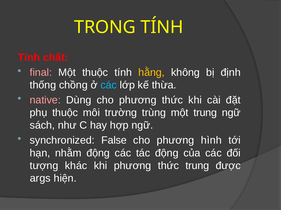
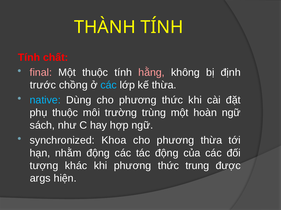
TRONG: TRONG -> THÀNH
hằng colour: yellow -> pink
thống: thống -> trước
native colour: pink -> light blue
một trung: trung -> hoàn
False: False -> Khoa
phương hình: hình -> thừa
